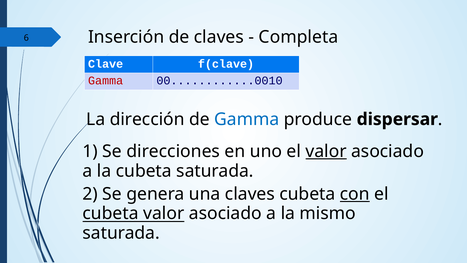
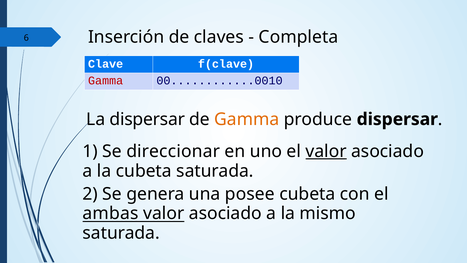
La dirección: dirección -> dispersar
Gamma at (247, 119) colour: blue -> orange
direcciones: direcciones -> direccionar
una claves: claves -> posee
con underline: present -> none
cubeta at (111, 213): cubeta -> ambas
